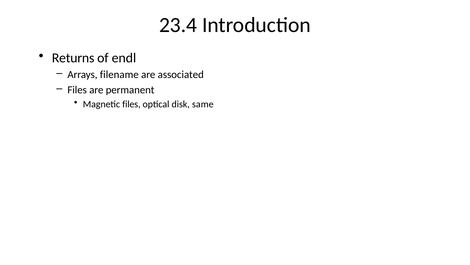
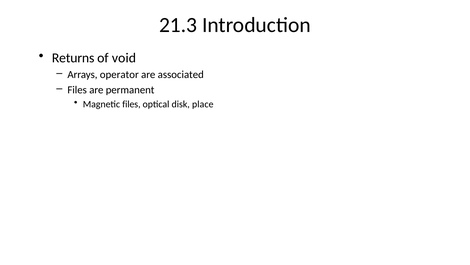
23.4: 23.4 -> 21.3
endl: endl -> void
filename: filename -> operator
same: same -> place
